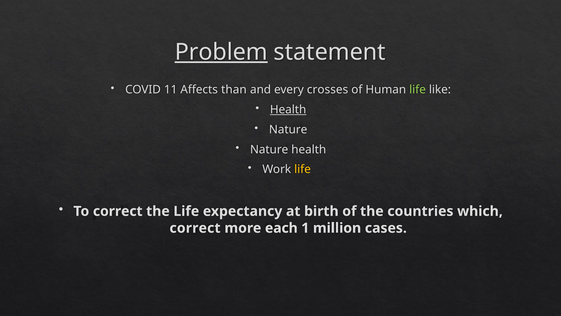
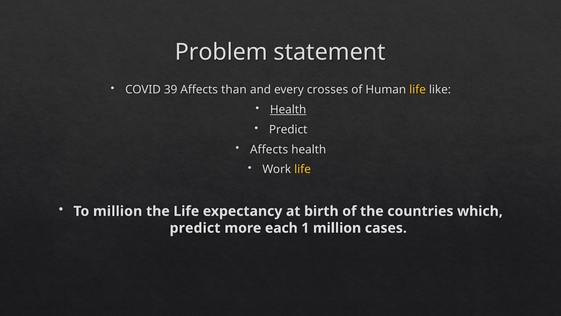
Problem underline: present -> none
11: 11 -> 39
life at (418, 90) colour: light green -> yellow
Nature at (288, 129): Nature -> Predict
Nature at (269, 149): Nature -> Affects
To correct: correct -> million
correct at (195, 228): correct -> predict
